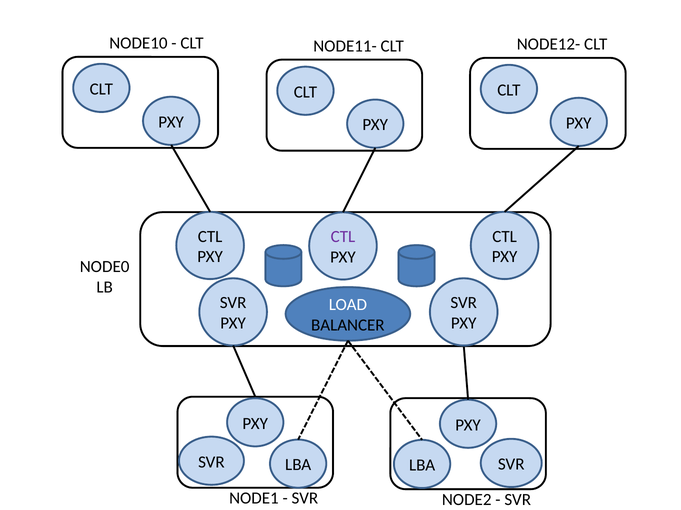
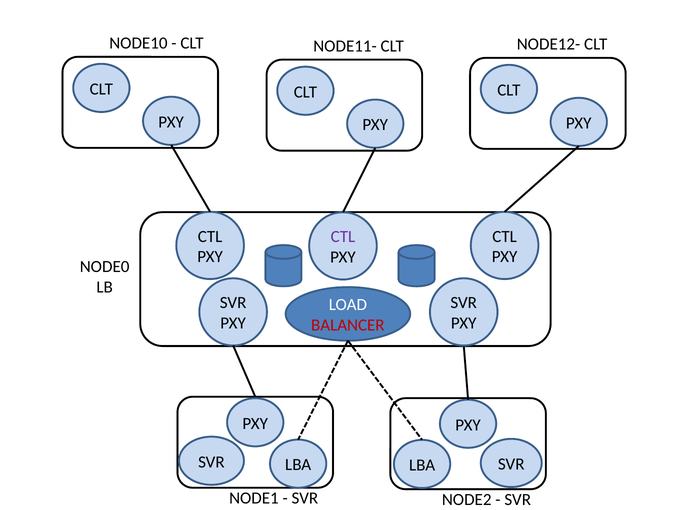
BALANCER colour: black -> red
